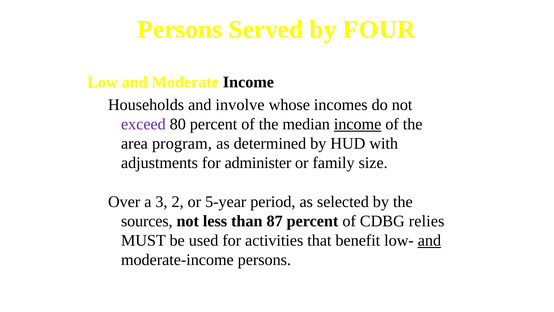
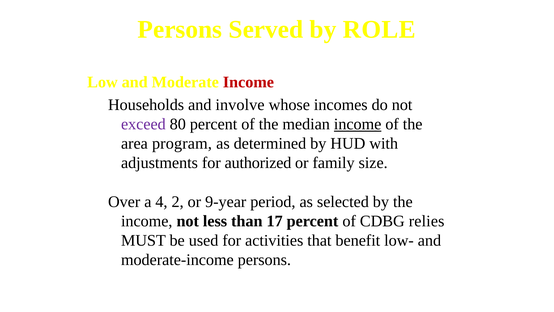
FOUR: FOUR -> ROLE
Income at (248, 82) colour: black -> red
administer: administer -> authorized
3: 3 -> 4
5-year: 5-year -> 9-year
sources at (147, 221): sources -> income
87: 87 -> 17
and at (429, 240) underline: present -> none
